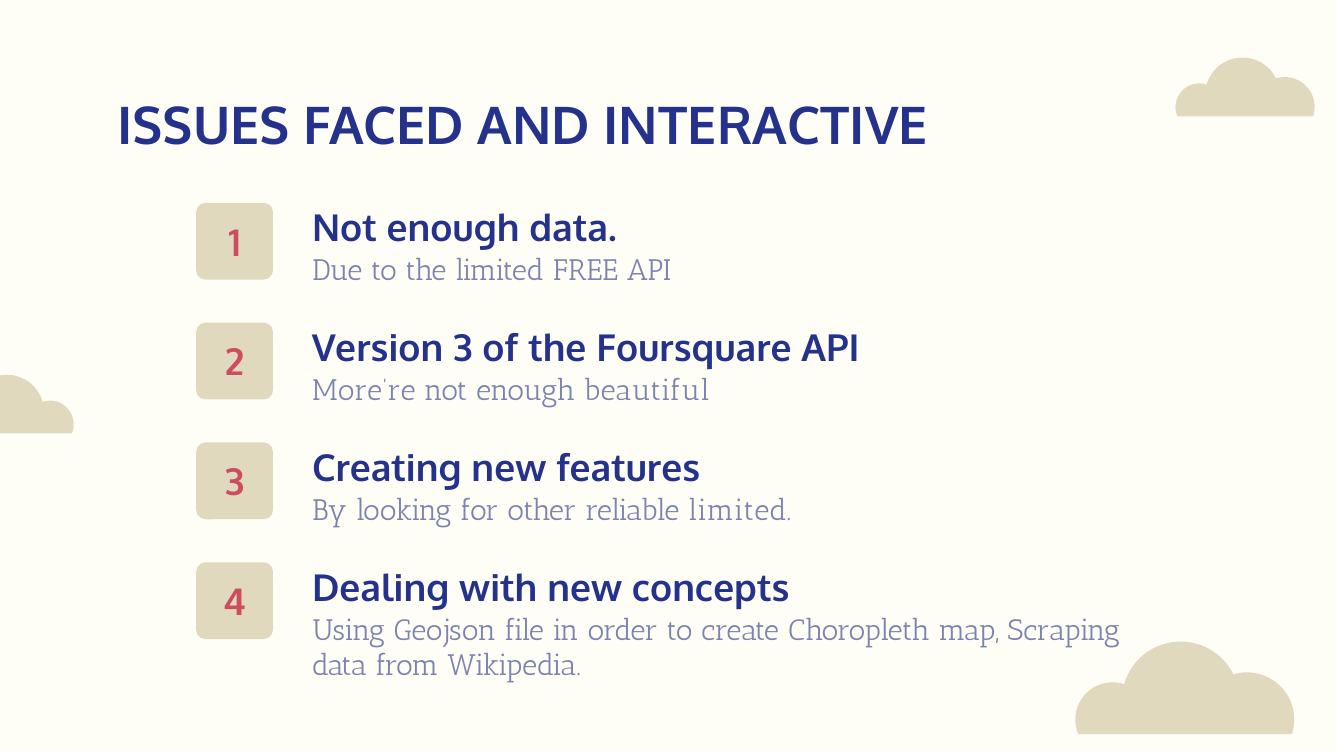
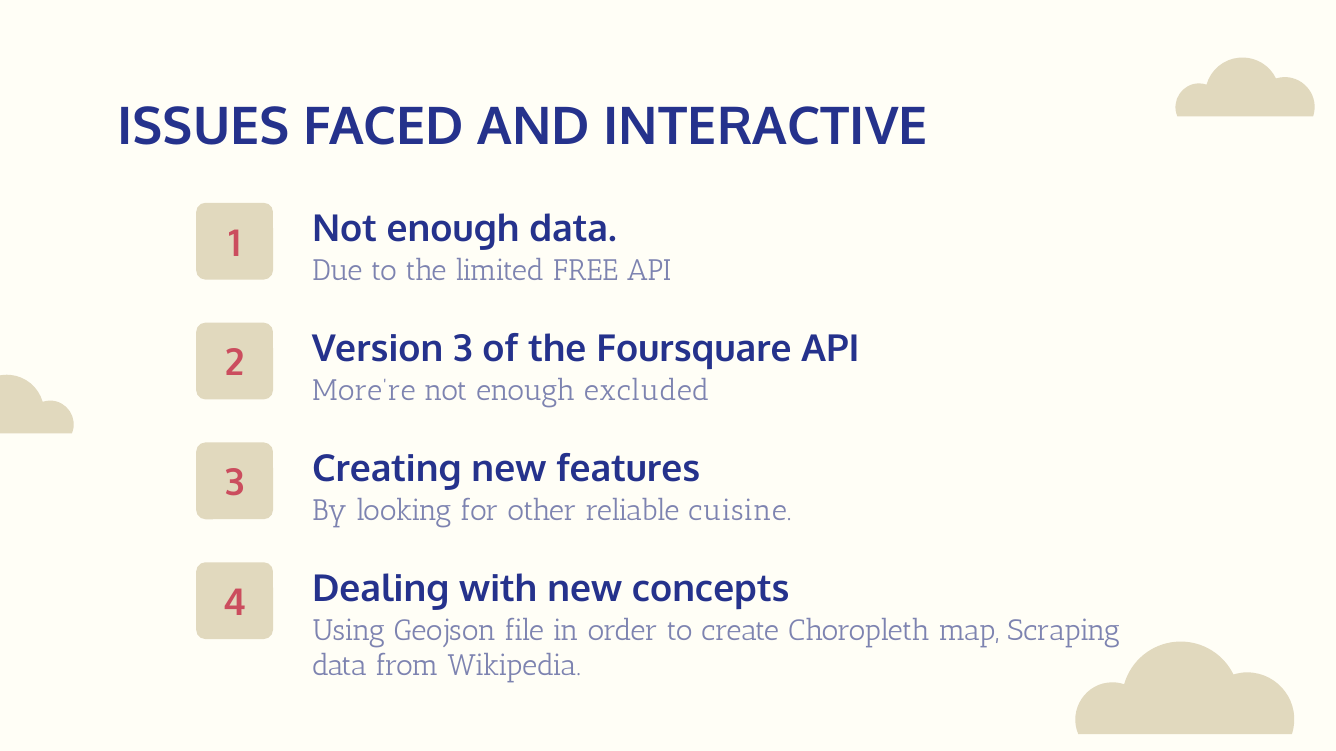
beautiful: beautiful -> excluded
reliable limited: limited -> cuisine
